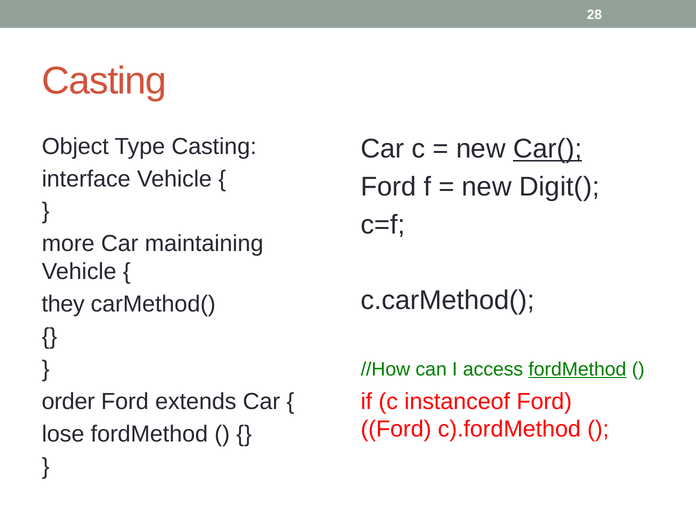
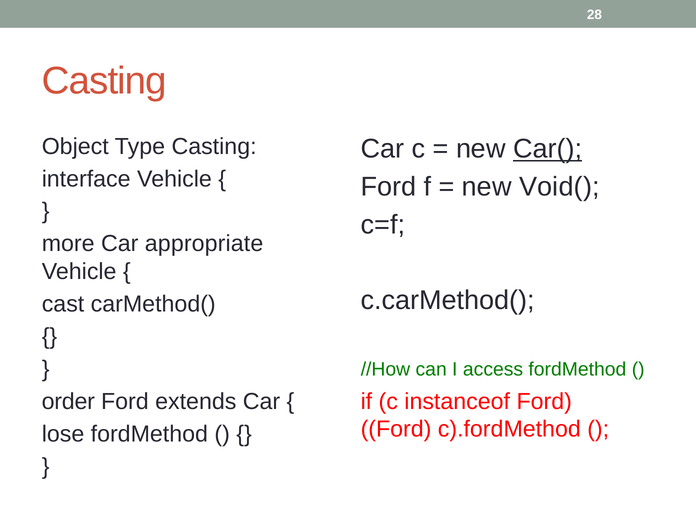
Digit(: Digit( -> Void(
maintaining: maintaining -> appropriate
they: they -> cast
fordMethod at (577, 369) underline: present -> none
